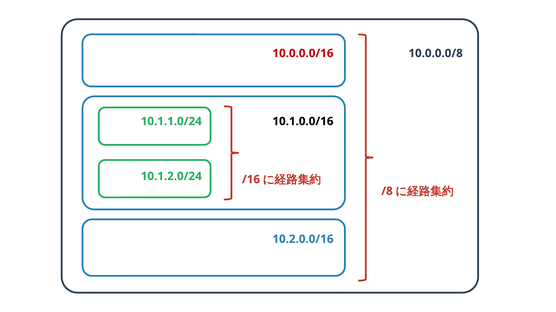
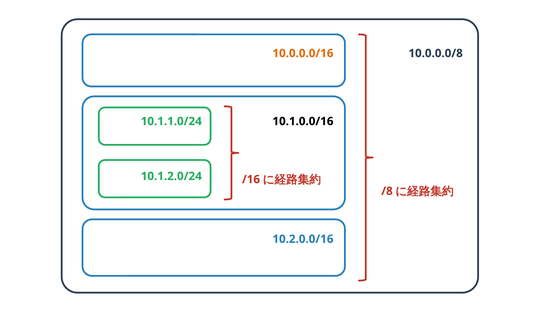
10.0.0.0/16 colour: red -> orange
